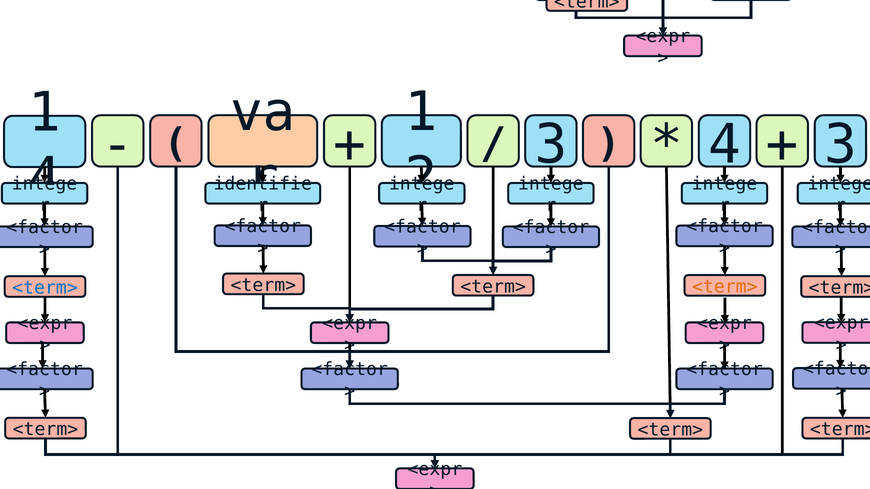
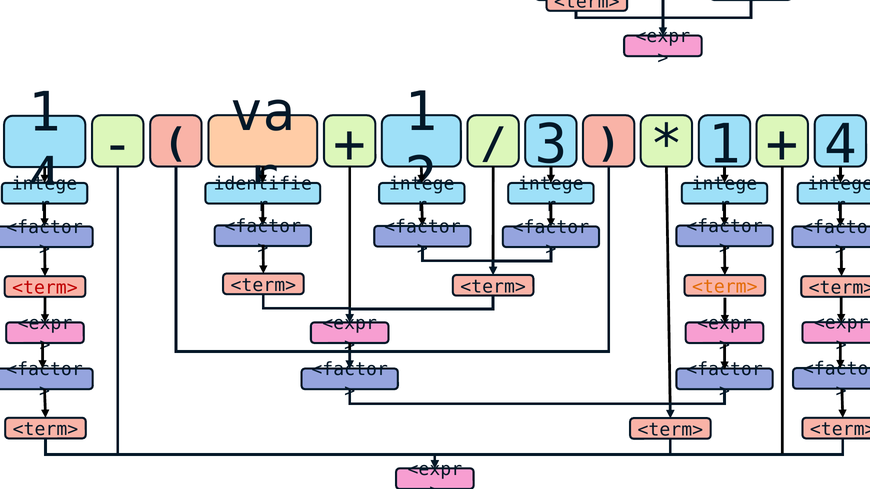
4 at (725, 145): 4 -> 1
3 at (840, 145): 3 -> 4
<term> at (45, 288) colour: blue -> red
